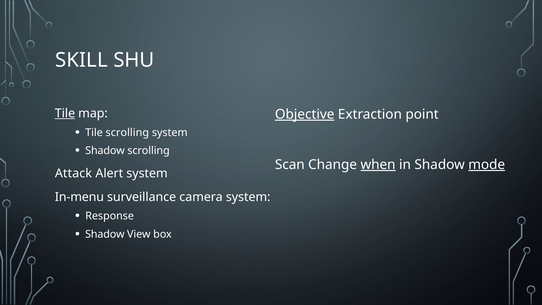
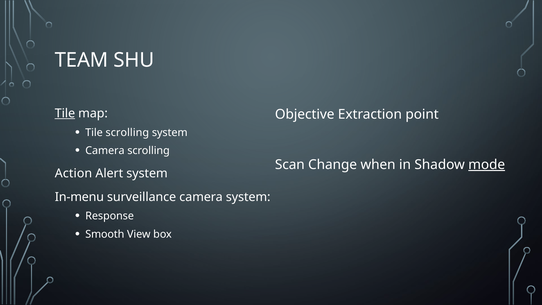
SKILL: SKILL -> TEAM
Objective underline: present -> none
Shadow at (105, 151): Shadow -> Camera
when underline: present -> none
Attack: Attack -> Action
Shadow at (105, 234): Shadow -> Smooth
